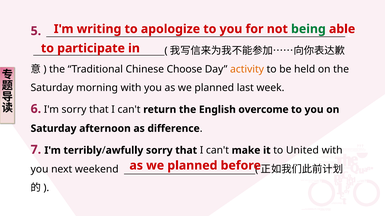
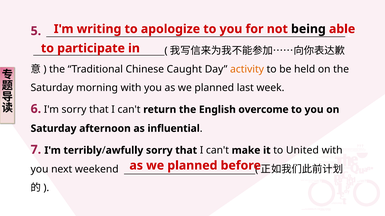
being colour: green -> black
Choose: Choose -> Caught
difference: difference -> influential
